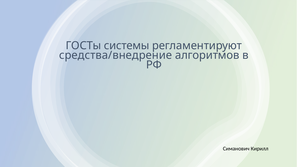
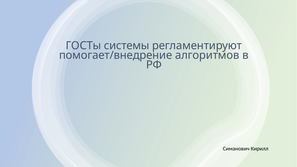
средства/внедрение: средства/внедрение -> помогает/внедрение
